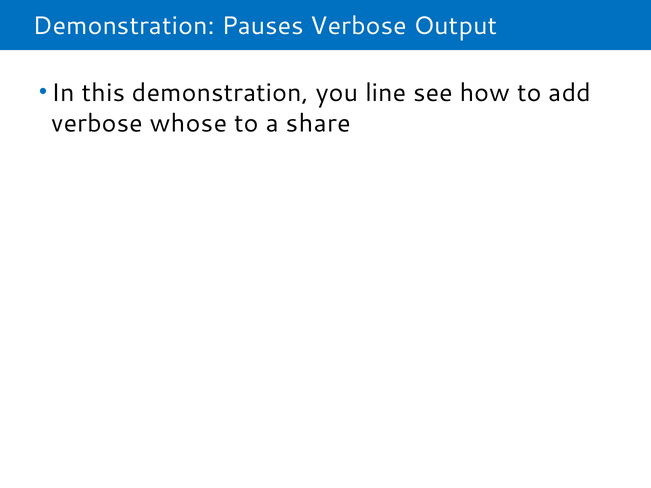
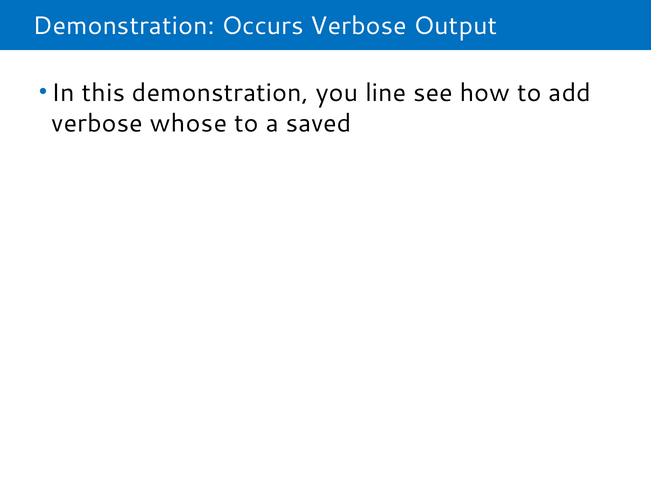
Pauses: Pauses -> Occurs
share: share -> saved
